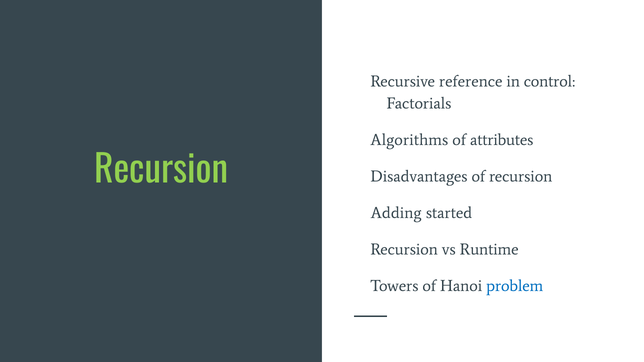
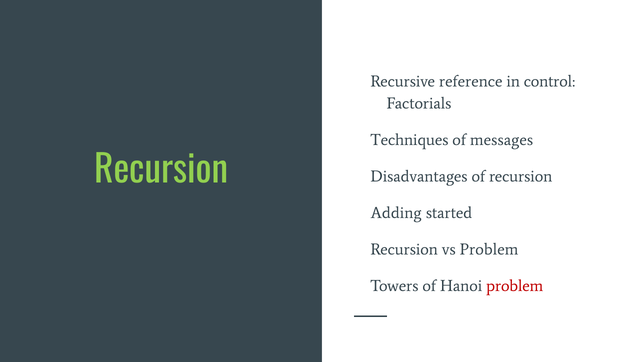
Algorithms: Algorithms -> Techniques
attributes: attributes -> messages
vs Runtime: Runtime -> Problem
problem at (515, 286) colour: blue -> red
